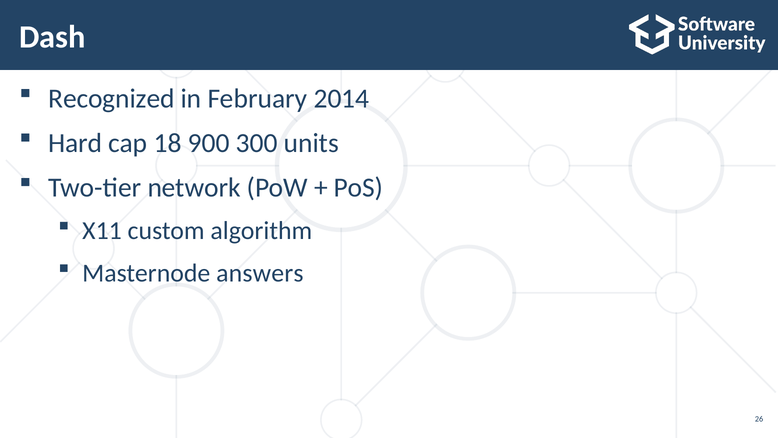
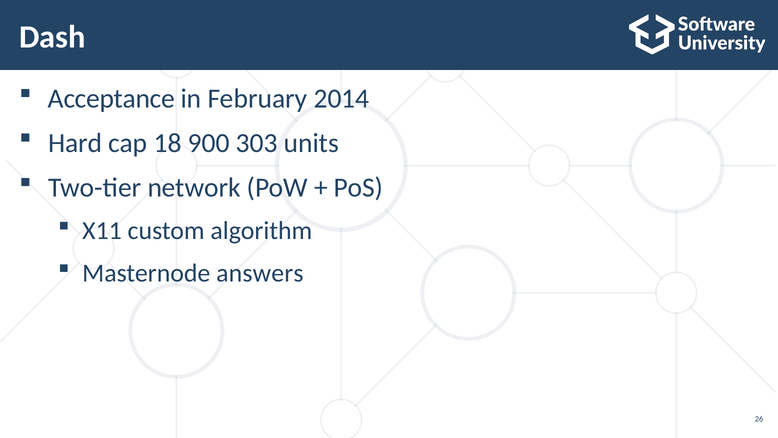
Recognized: Recognized -> Acceptance
300: 300 -> 303
